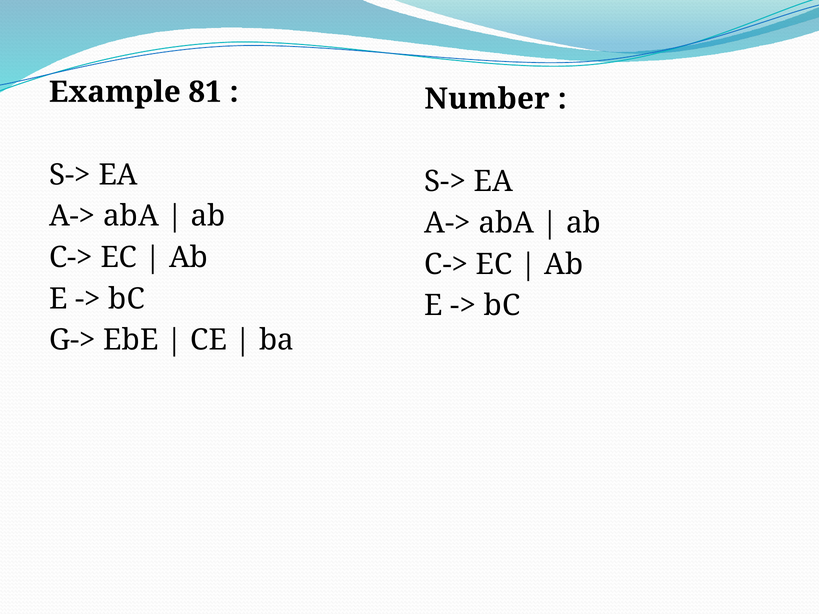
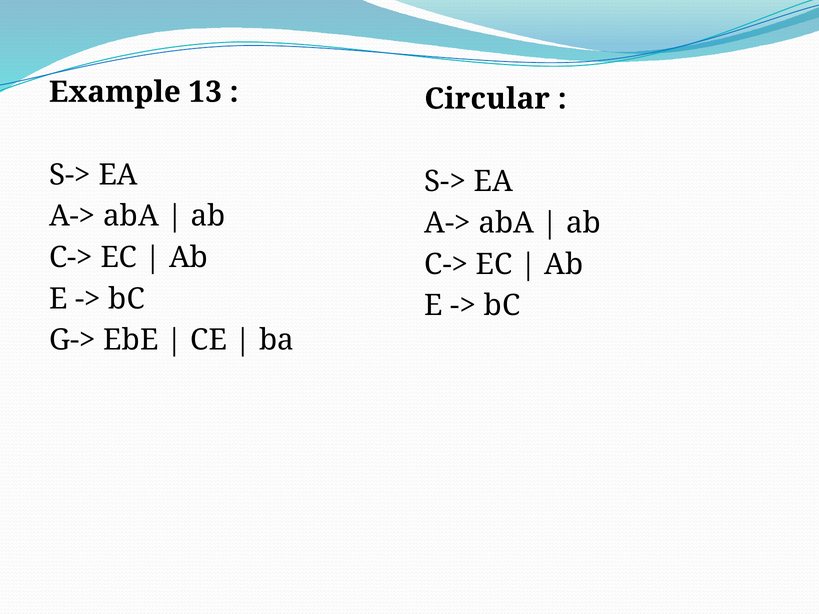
81: 81 -> 13
Number: Number -> Circular
